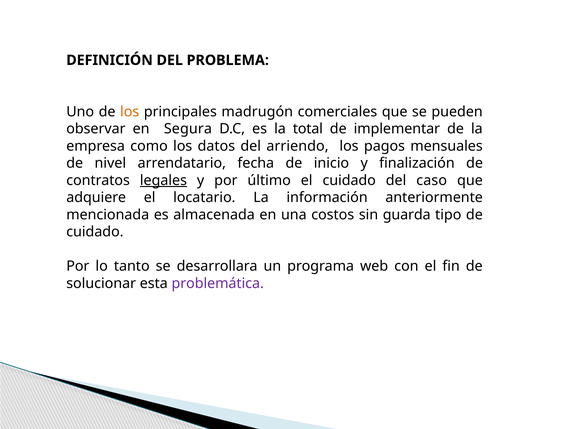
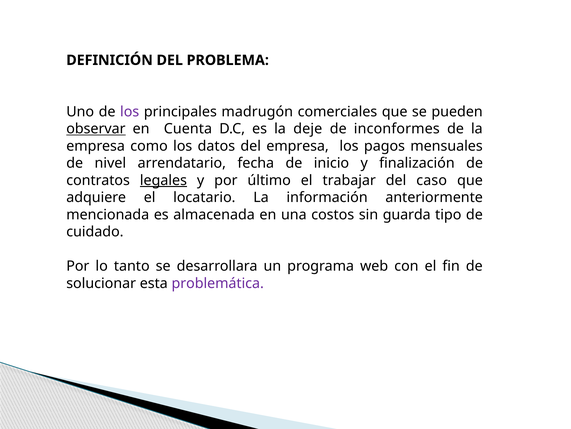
los at (130, 111) colour: orange -> purple
observar underline: none -> present
Segura: Segura -> Cuenta
total: total -> deje
implementar: implementar -> inconformes
del arriendo: arriendo -> empresa
el cuidado: cuidado -> trabajar
